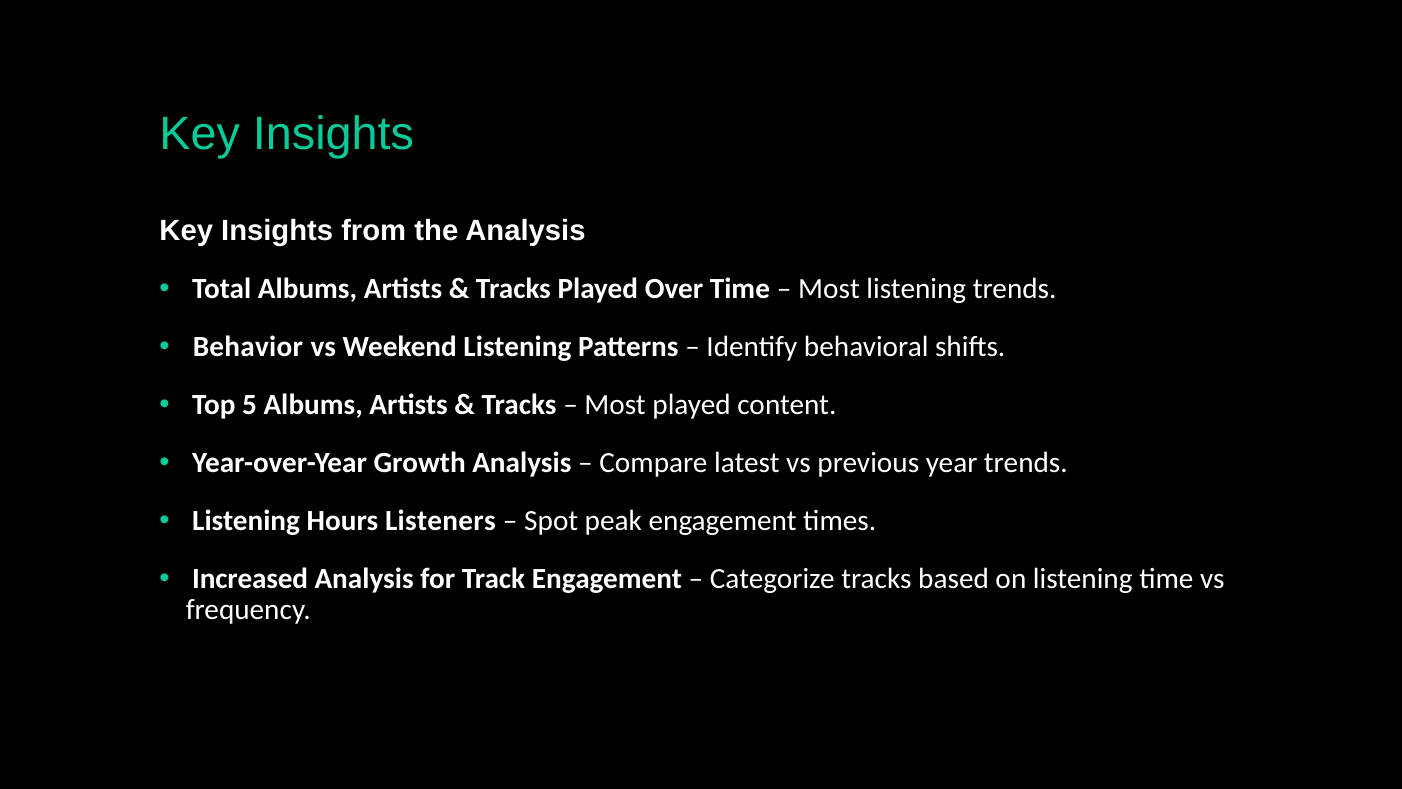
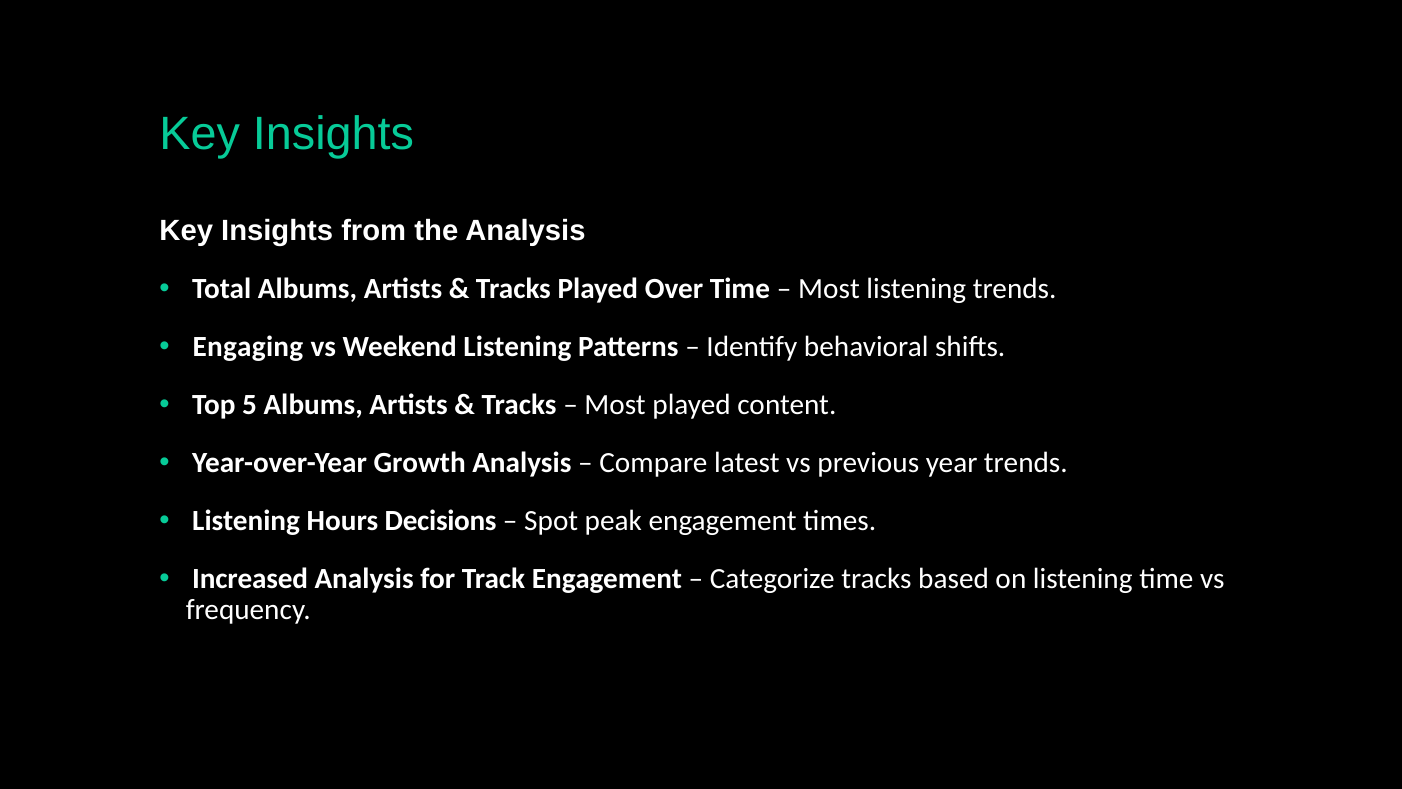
Behavior: Behavior -> Engaging
Listeners: Listeners -> Decisions
